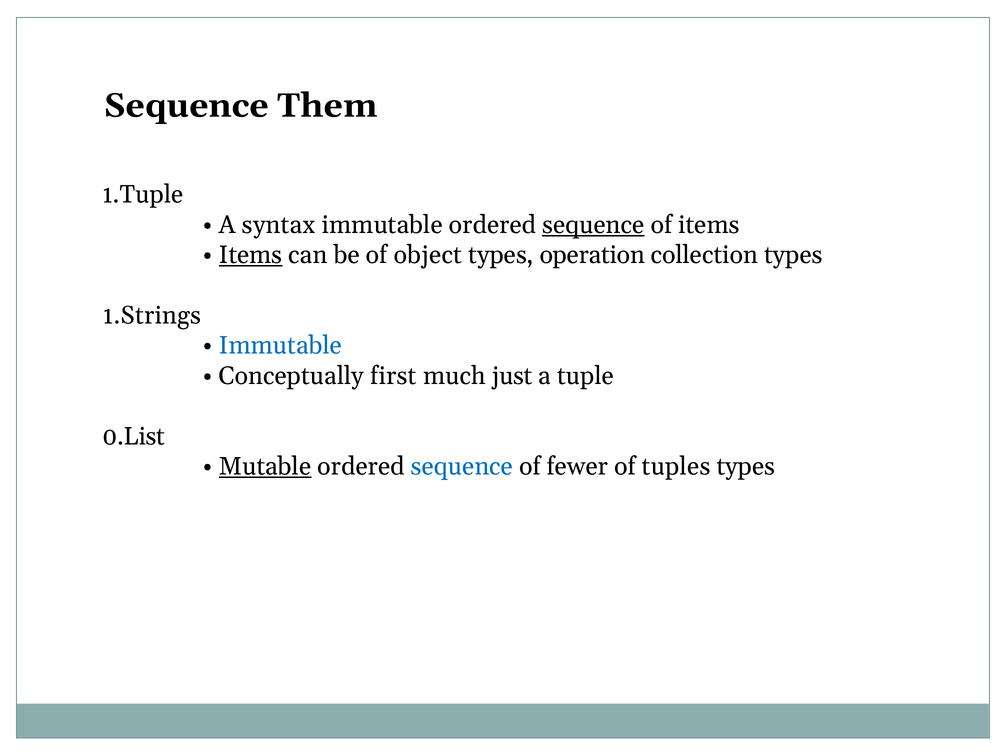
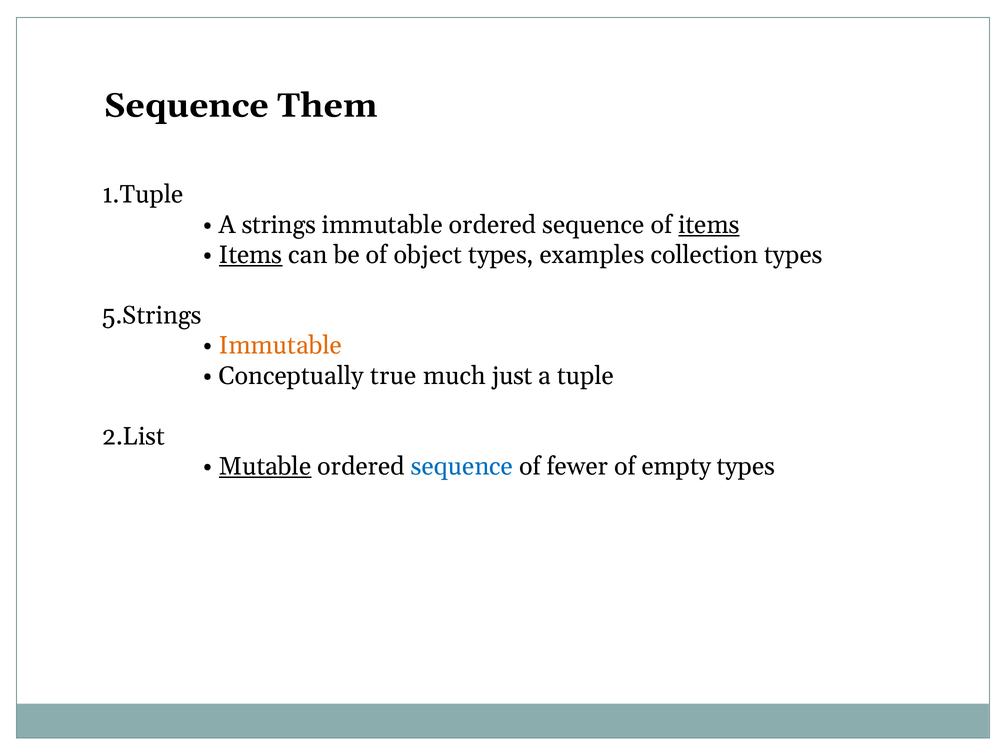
syntax: syntax -> strings
sequence at (593, 225) underline: present -> none
items at (709, 225) underline: none -> present
operation: operation -> examples
1.Strings: 1.Strings -> 5.Strings
Immutable at (280, 346) colour: blue -> orange
first: first -> true
0.List: 0.List -> 2.List
tuples: tuples -> empty
